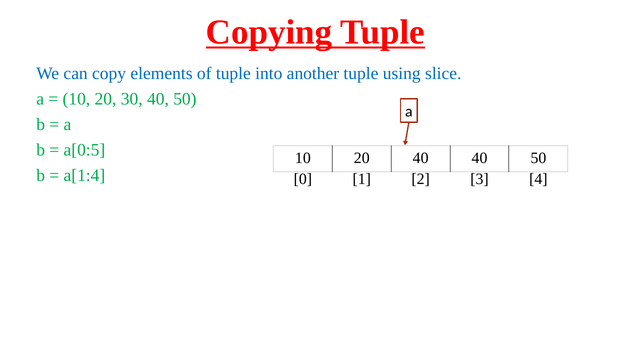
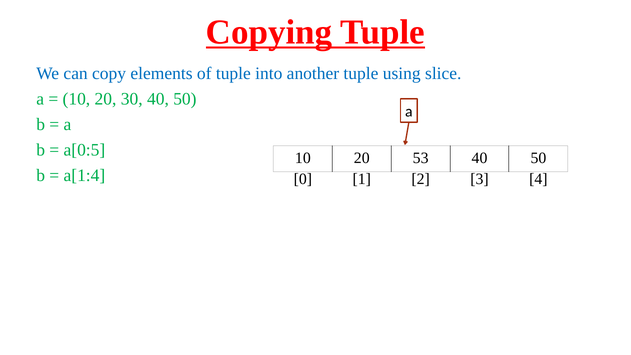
20 40: 40 -> 53
